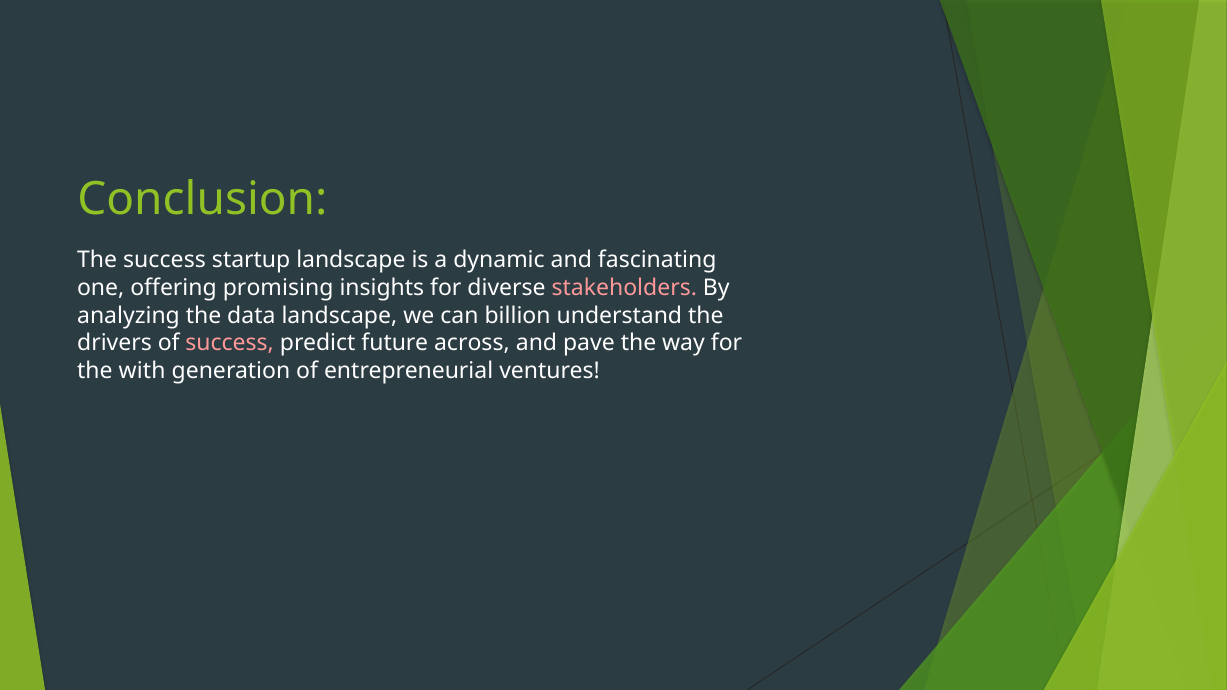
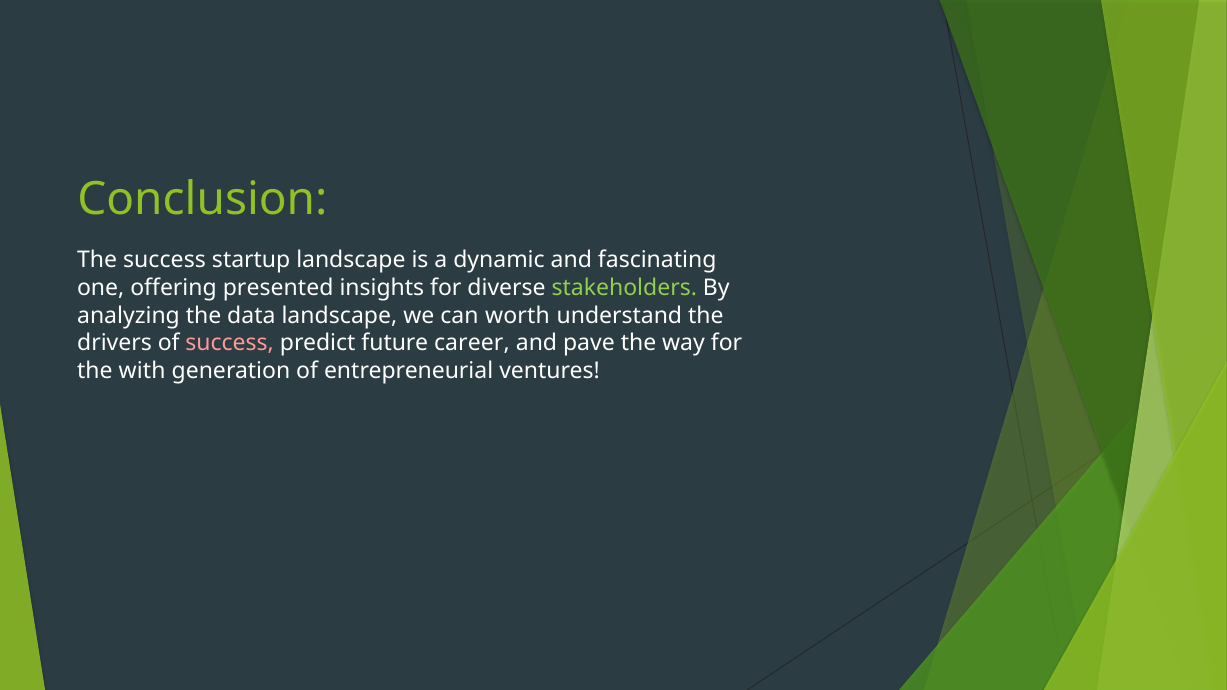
promising: promising -> presented
stakeholders colour: pink -> light green
billion: billion -> worth
across: across -> career
